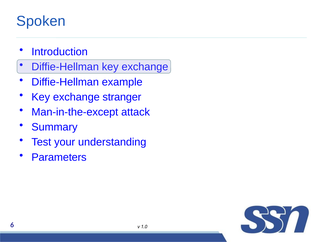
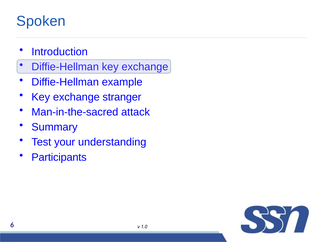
Man-in-the-except: Man-in-the-except -> Man-in-the-sacred
Parameters: Parameters -> Participants
